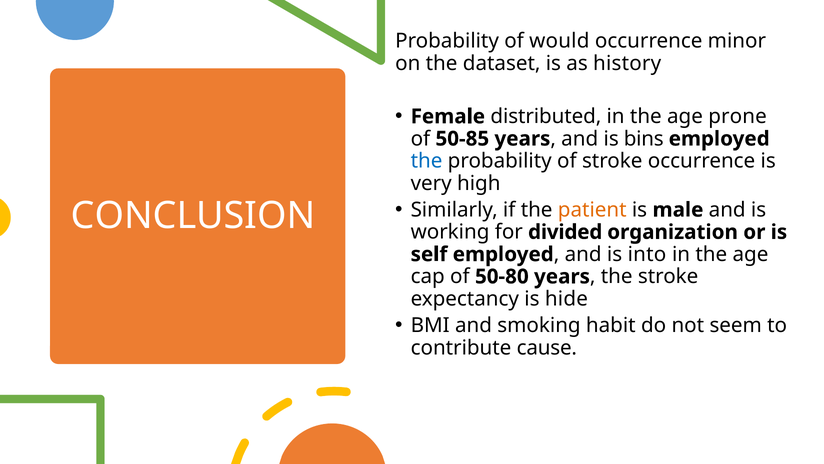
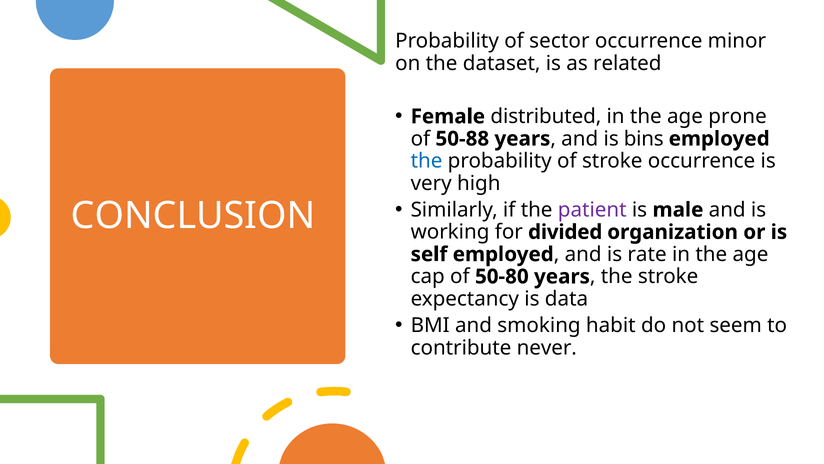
would: would -> sector
history: history -> related
50-85: 50-85 -> 50-88
patient colour: orange -> purple
into: into -> rate
hide: hide -> data
cause: cause -> never
